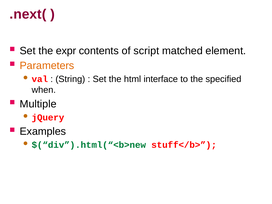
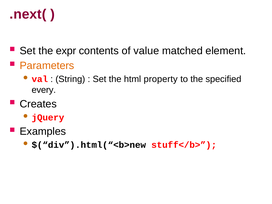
script: script -> value
interface: interface -> property
when: when -> every
Multiple: Multiple -> Creates
$(“div”).html(“<b>new colour: green -> black
